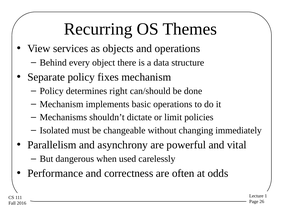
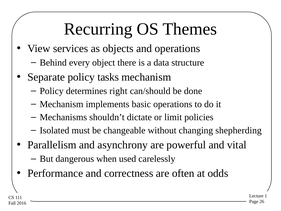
fixes: fixes -> tasks
immediately: immediately -> shepherding
